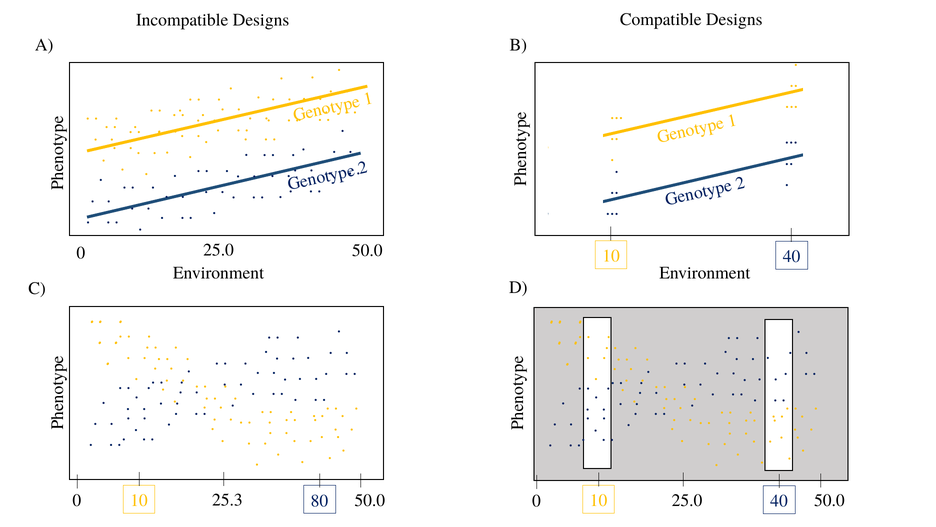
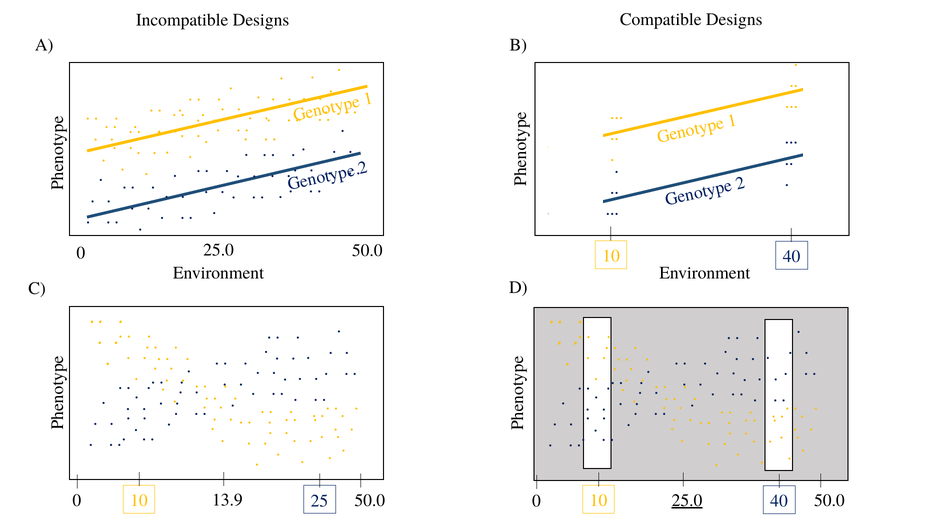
80: 80 -> 25
25.3: 25.3 -> 13.9
25.0 at (687, 500) underline: none -> present
